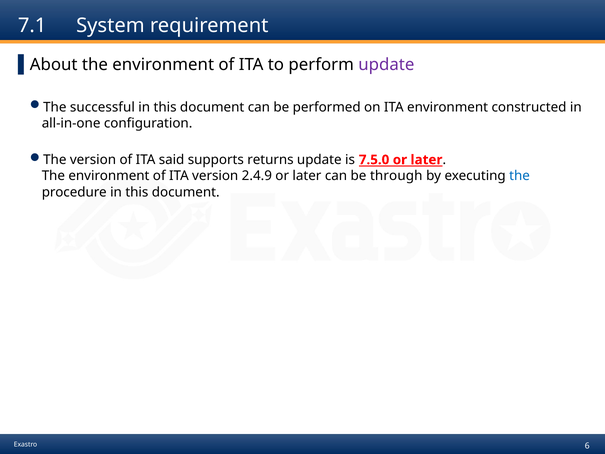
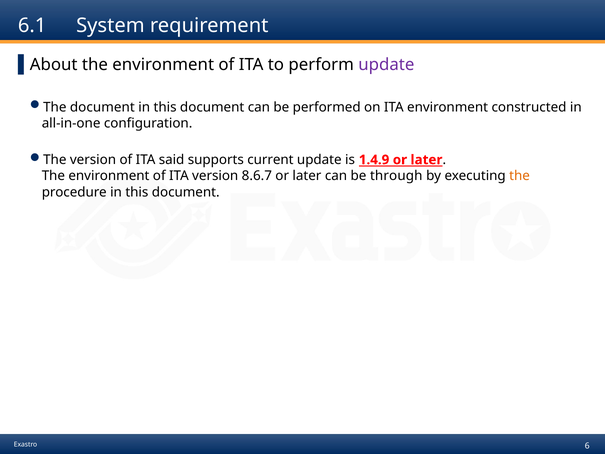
7.1: 7.1 -> 6.1
The successful: successful -> document
returns: returns -> current
7.5.0: 7.5.0 -> 1.4.9
2.4.9: 2.4.9 -> 8.6.7
the at (520, 176) colour: blue -> orange
